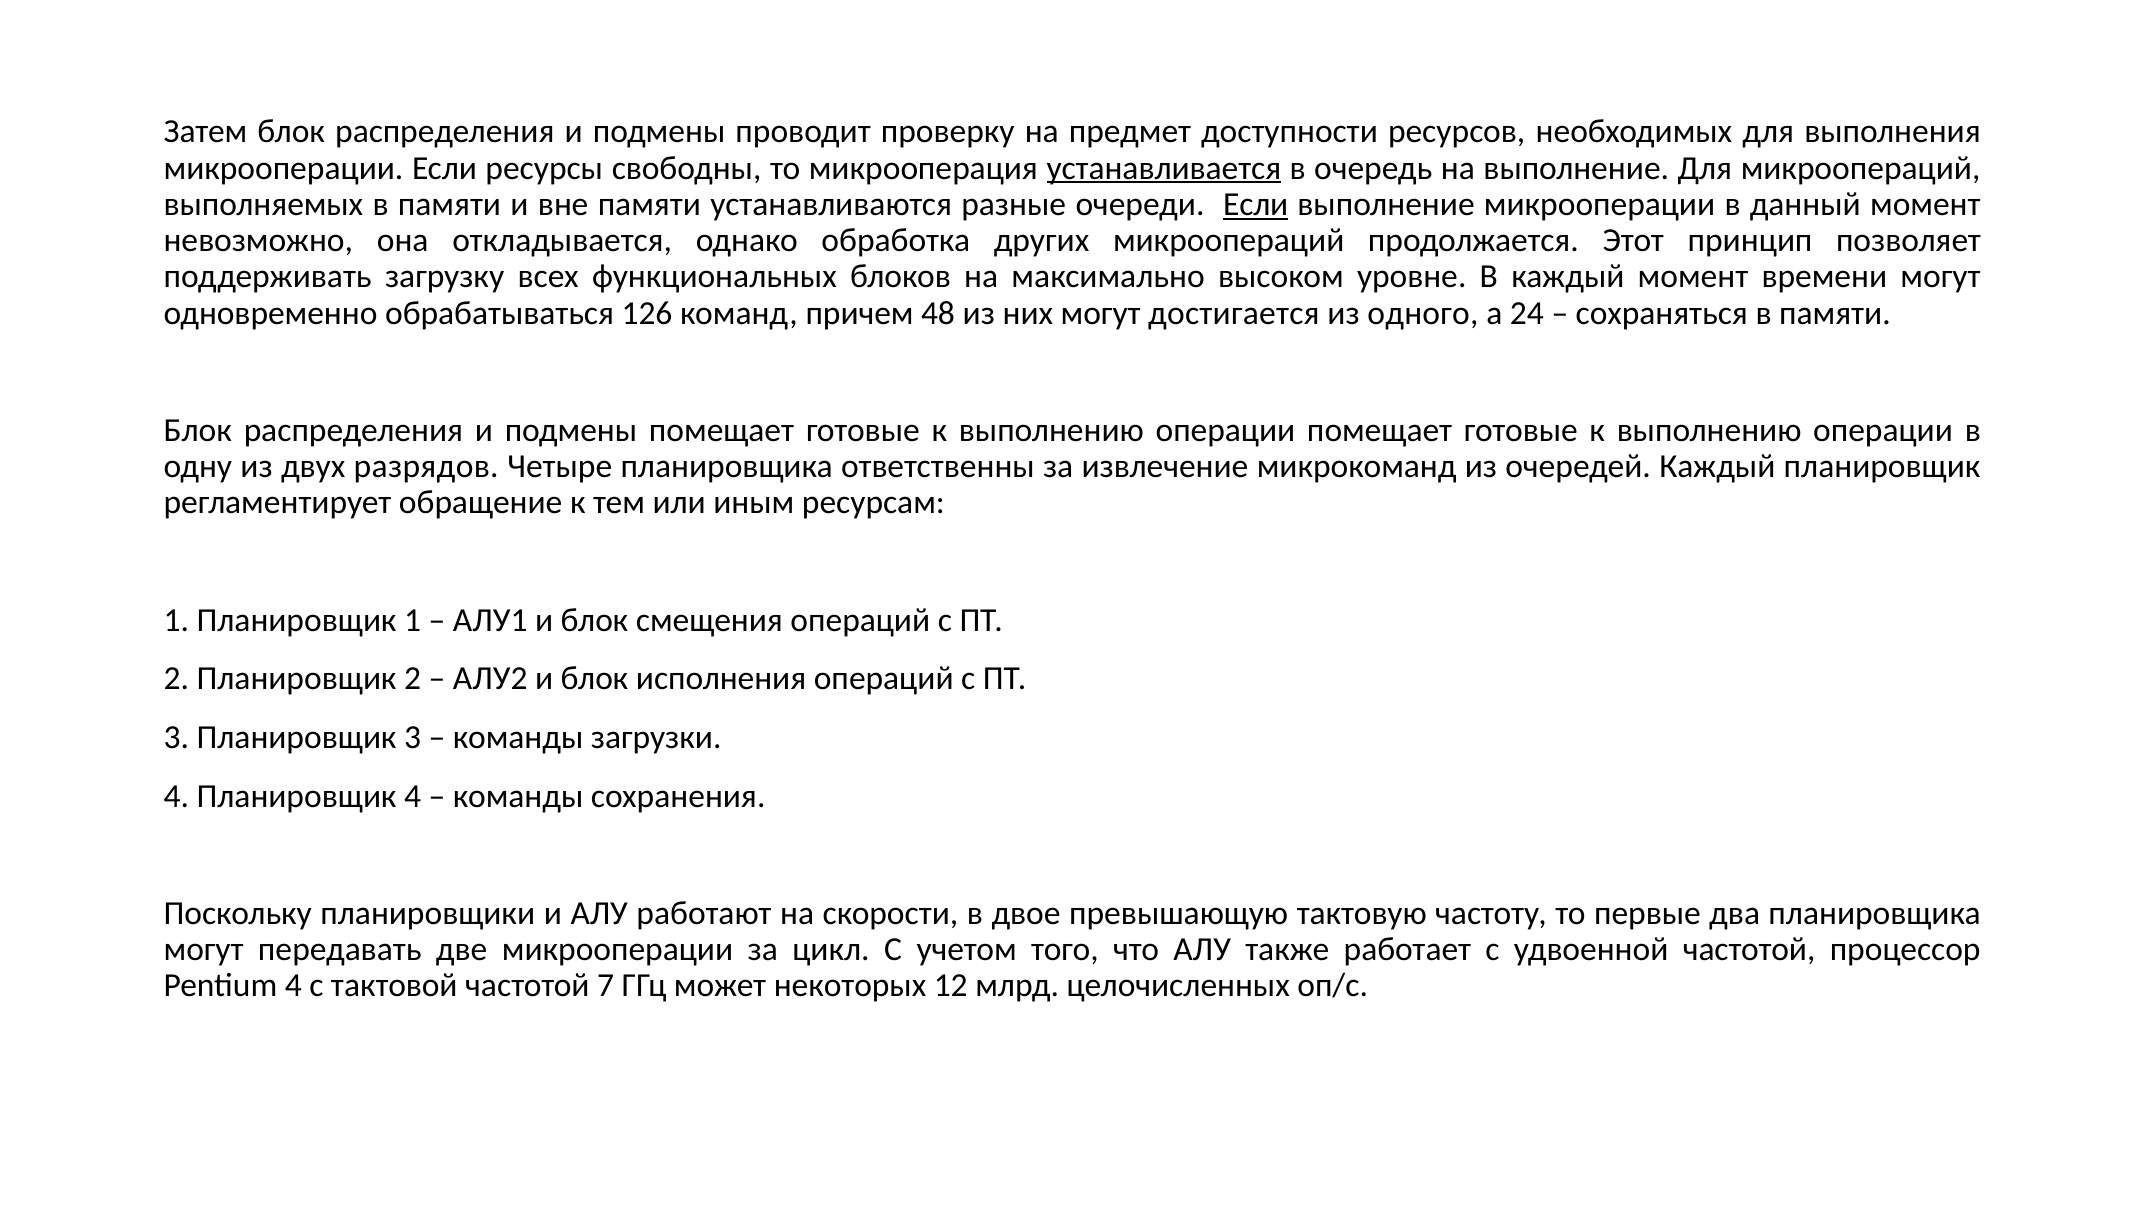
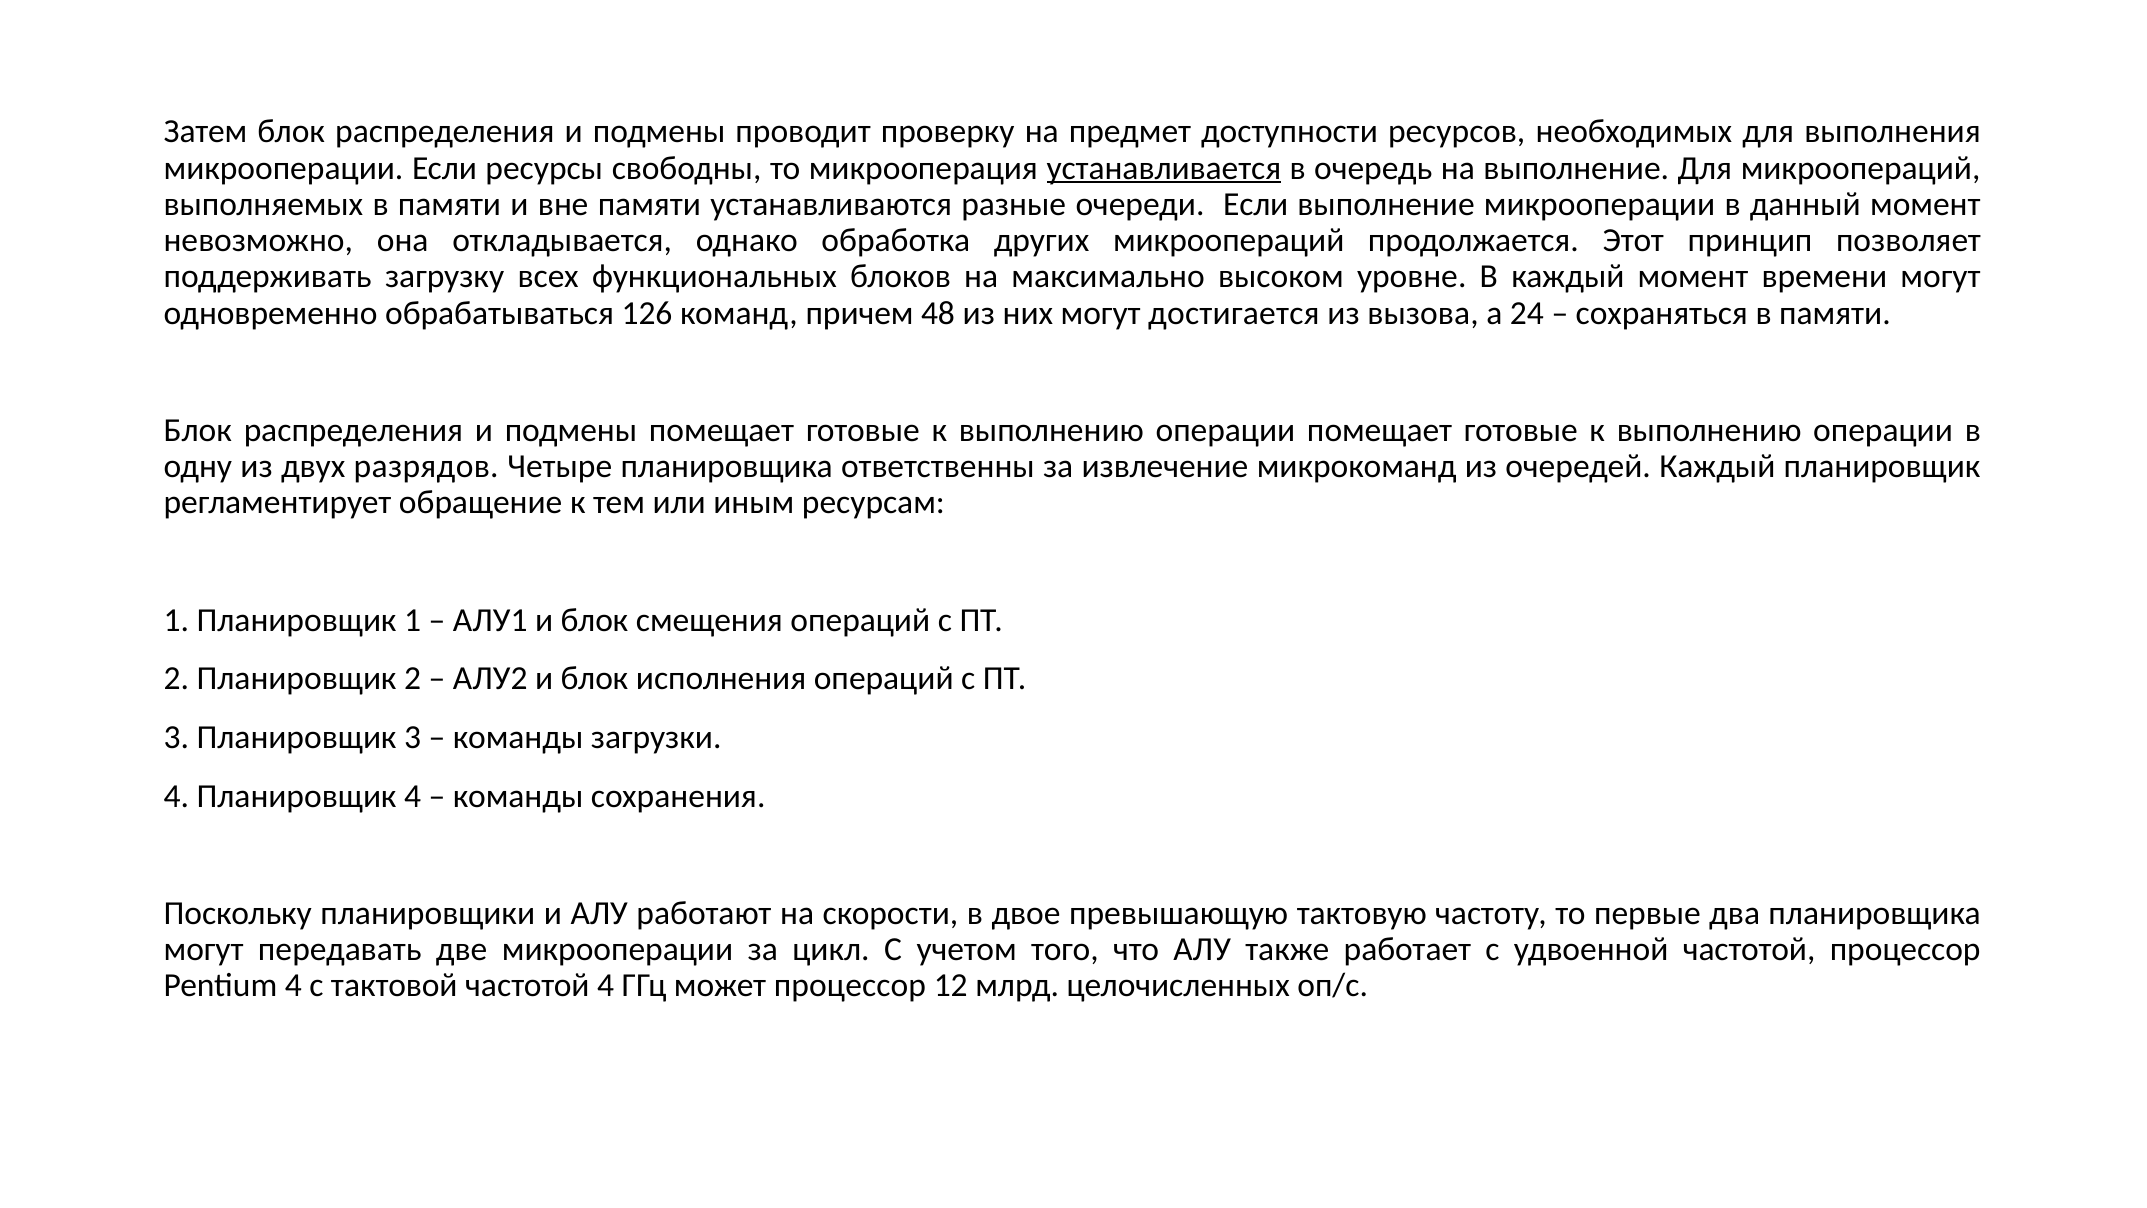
Если at (1256, 204) underline: present -> none
одного: одного -> вызова
частотой 7: 7 -> 4
может некоторых: некоторых -> процессор
